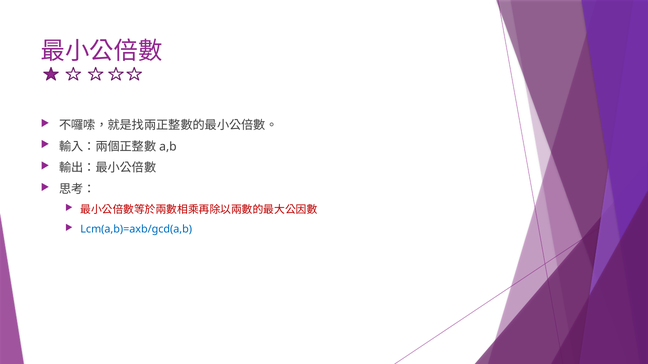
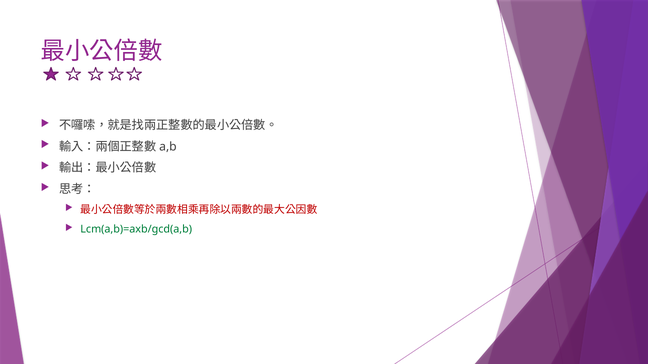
Lcm(a,b)=axb/gcd(a,b colour: blue -> green
